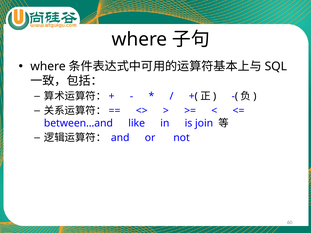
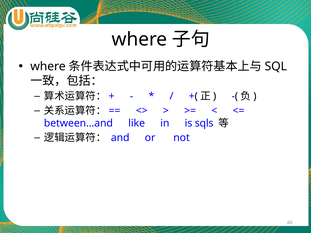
join: join -> sqls
